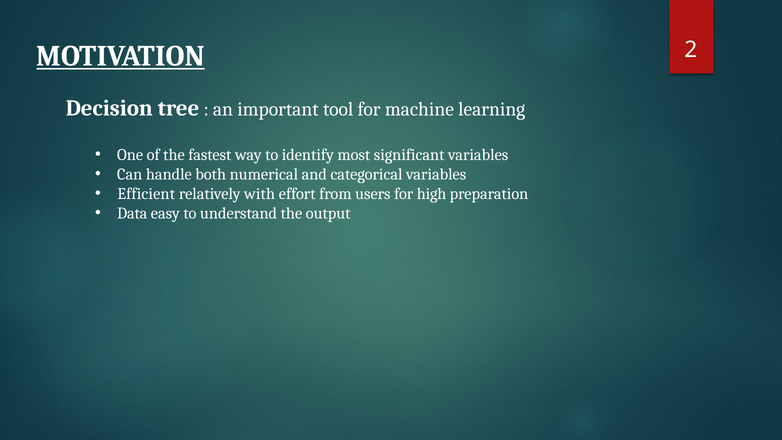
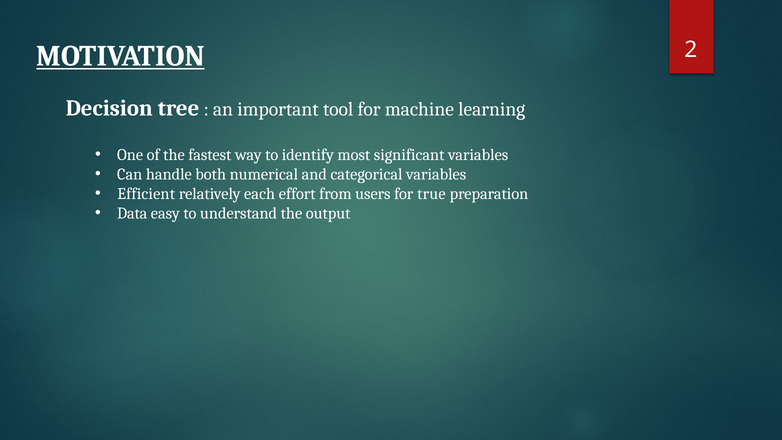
with: with -> each
high: high -> true
